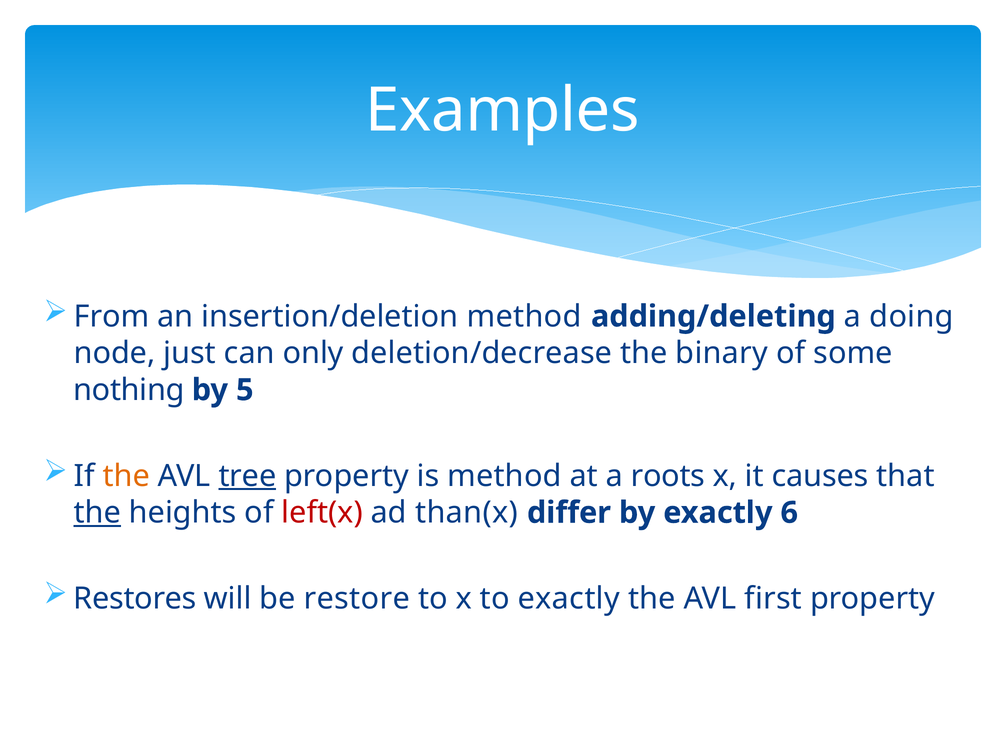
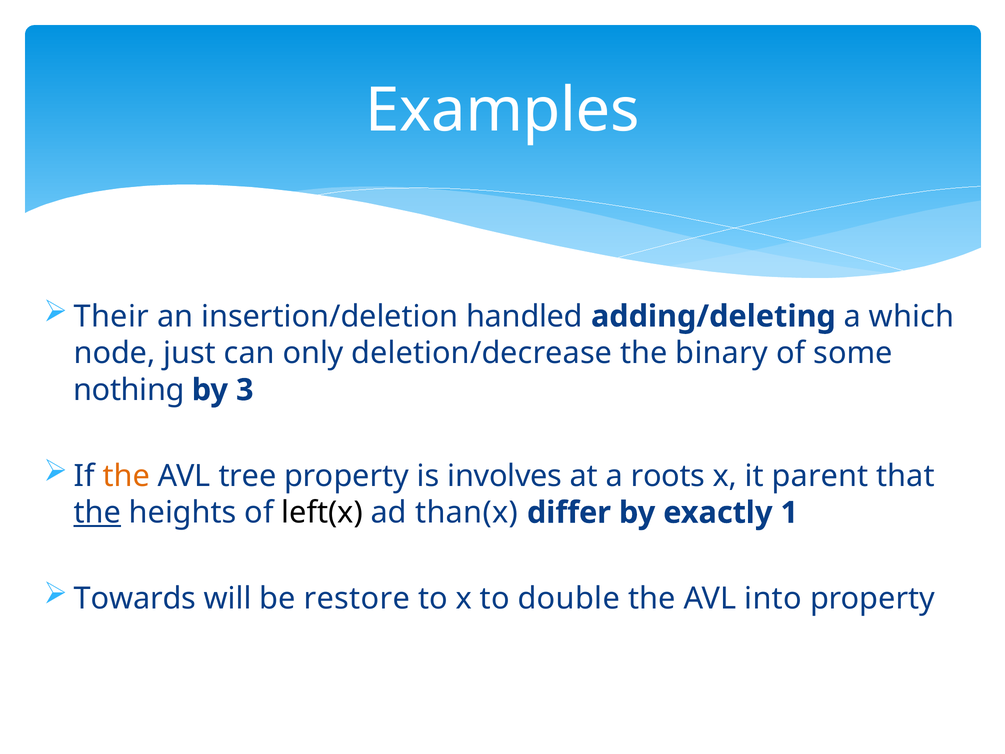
From: From -> Their
insertion/deletion method: method -> handled
doing: doing -> which
5: 5 -> 3
tree underline: present -> none
is method: method -> involves
causes: causes -> parent
left(x colour: red -> black
6: 6 -> 1
Restores: Restores -> Towards
to exactly: exactly -> double
first: first -> into
